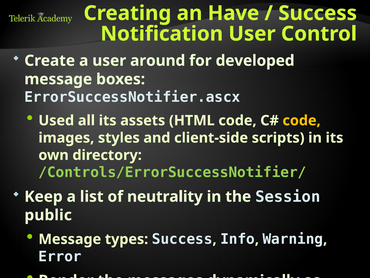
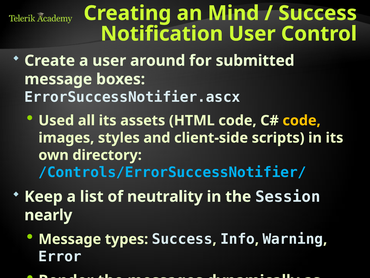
Have: Have -> Mind
developed: developed -> submitted
/Controls/ErrorSuccessNotifier/ colour: light green -> light blue
public: public -> nearly
